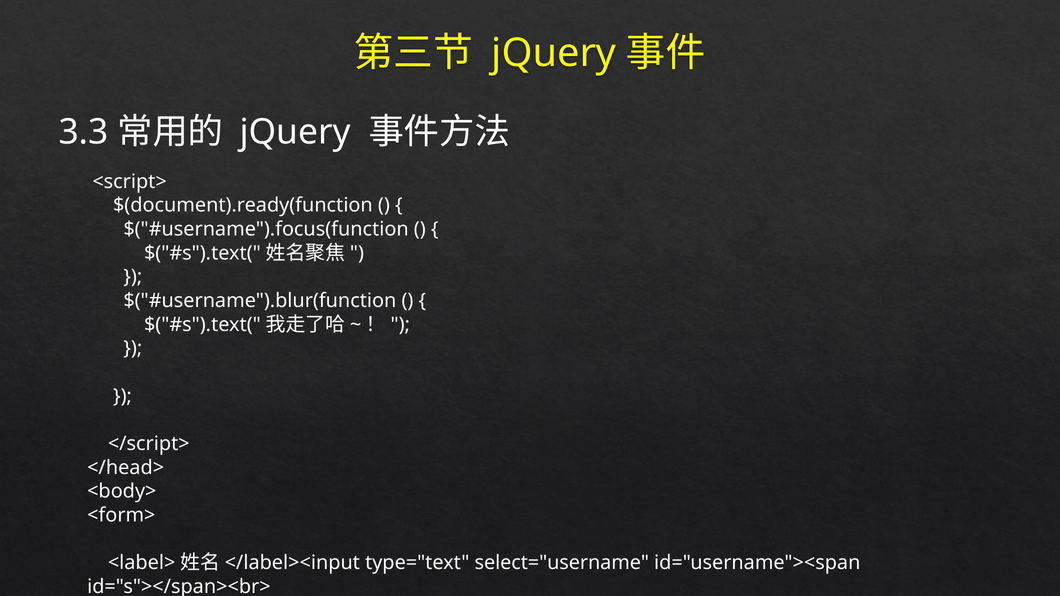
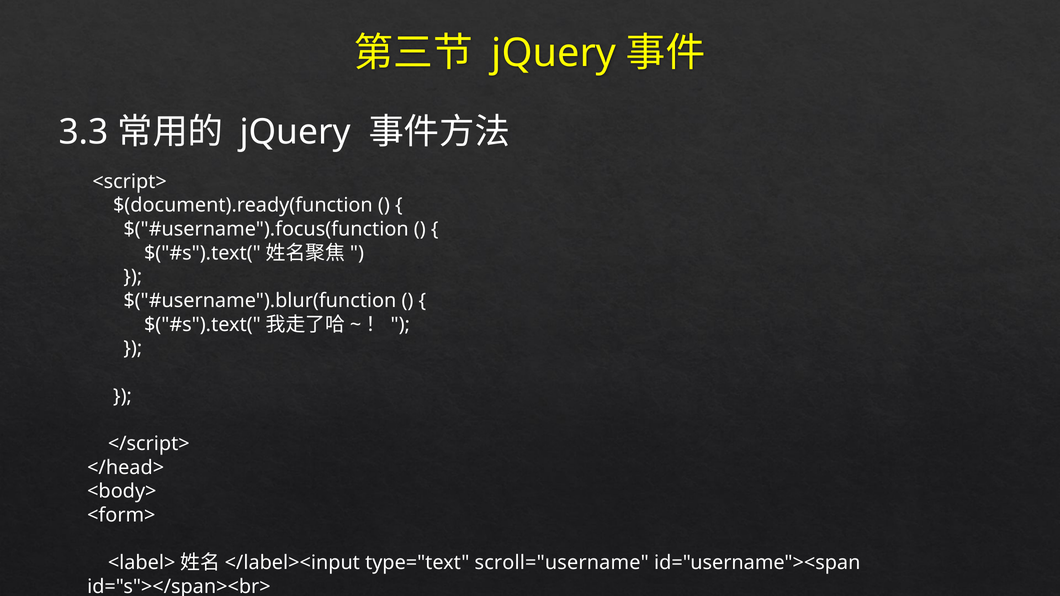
select="username: select="username -> scroll="username
